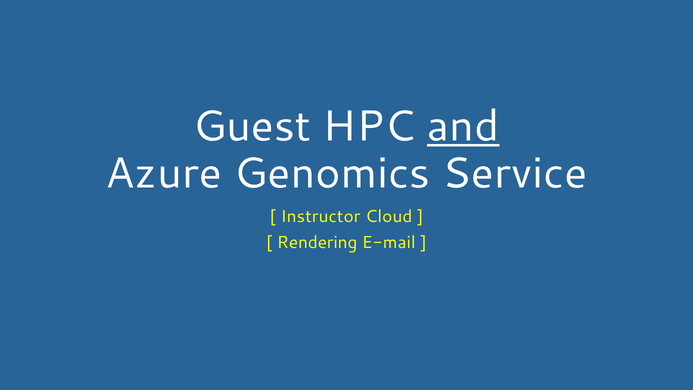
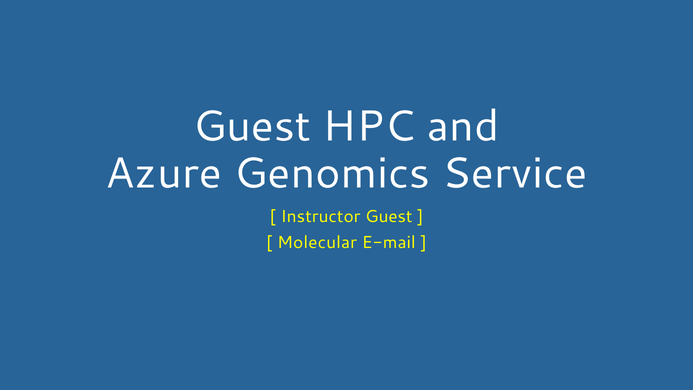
and underline: present -> none
Instructor Cloud: Cloud -> Guest
Rendering: Rendering -> Molecular
